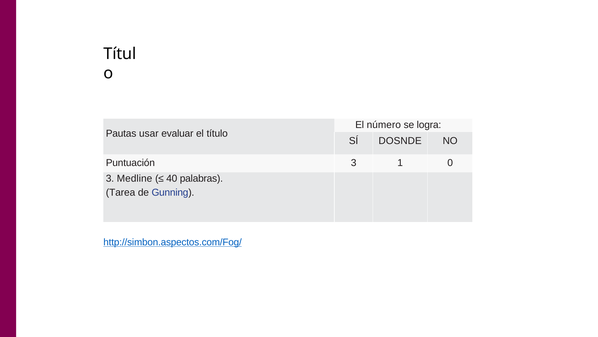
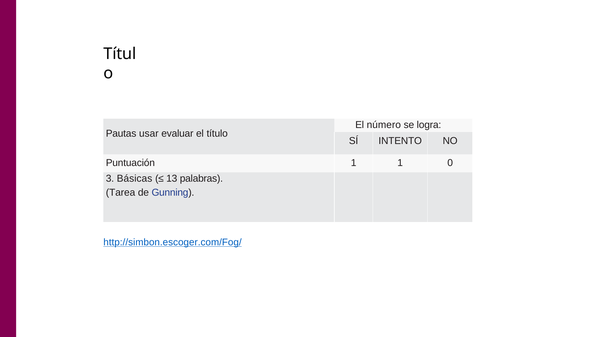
DOSNDE: DOSNDE -> INTENTO
Puntuación 3: 3 -> 1
Medline: Medline -> Básicas
40: 40 -> 13
http://simbon.aspectos.com/Fog/: http://simbon.aspectos.com/Fog/ -> http://simbon.escoger.com/Fog/
